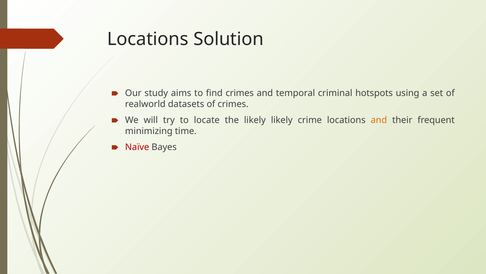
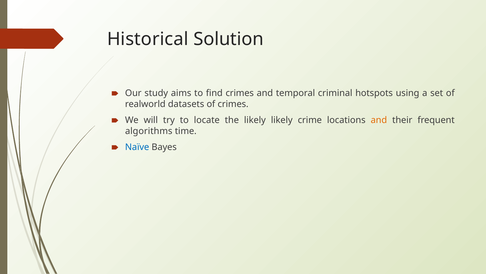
Locations at (148, 39): Locations -> Historical
minimizing: minimizing -> algorithms
Naïve colour: red -> blue
